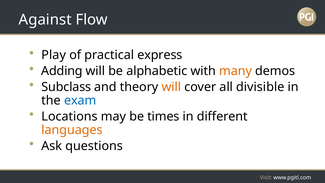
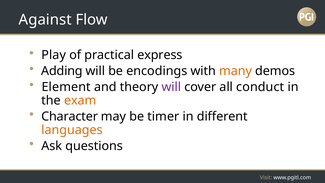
alphabetic: alphabetic -> encodings
Subclass: Subclass -> Element
will at (171, 87) colour: orange -> purple
divisible: divisible -> conduct
exam colour: blue -> orange
Locations: Locations -> Character
times: times -> timer
